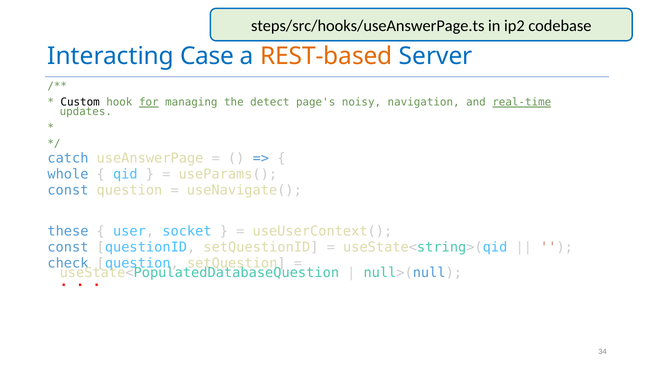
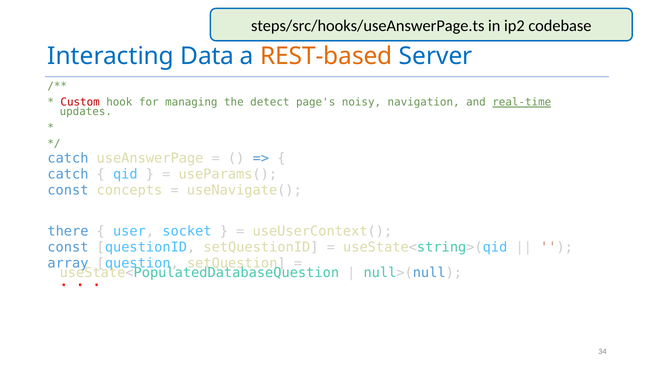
Case: Case -> Data
Custom colour: black -> red
for underline: present -> none
whole at (68, 174): whole -> catch
const question: question -> concepts
these: these -> there
check: check -> array
